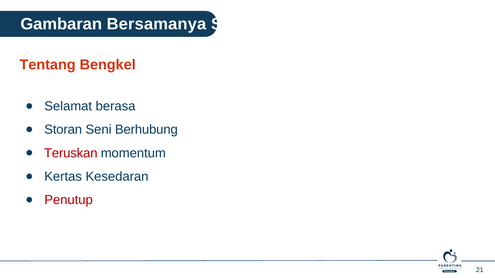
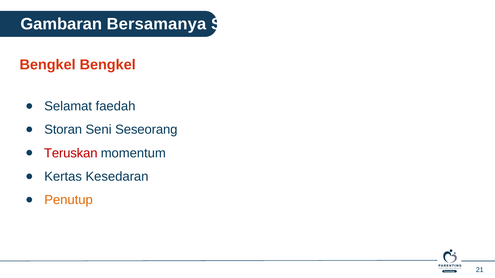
Tentang at (48, 65): Tentang -> Bengkel
berasa: berasa -> faedah
Berhubung: Berhubung -> Seseorang
Penutup colour: red -> orange
